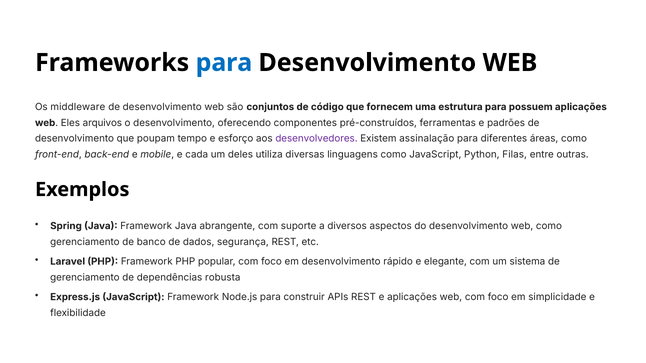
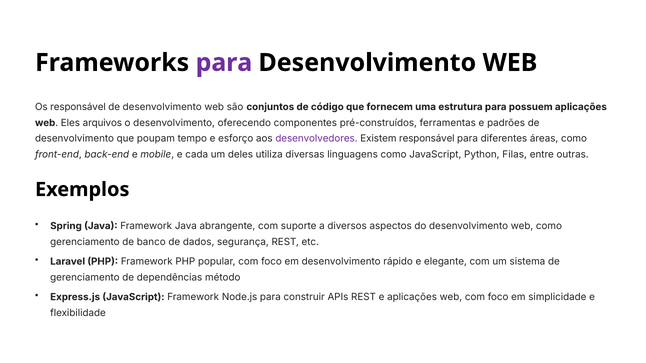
para at (224, 63) colour: blue -> purple
Os middleware: middleware -> responsável
Existem assinalação: assinalação -> responsável
robusta: robusta -> método
